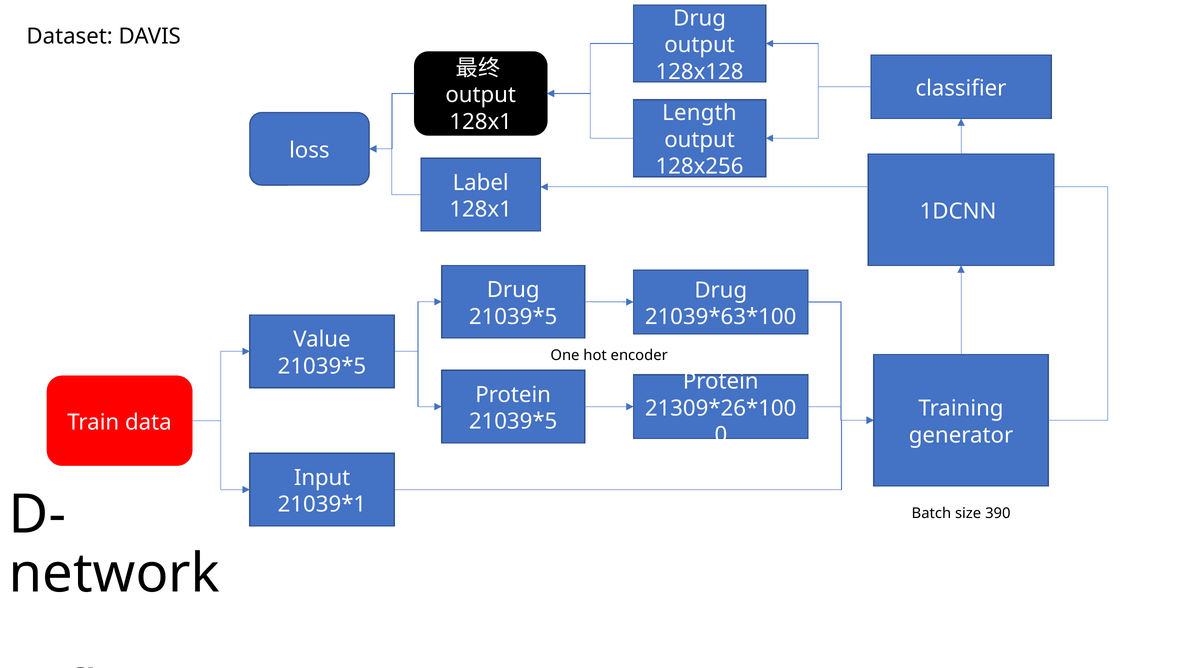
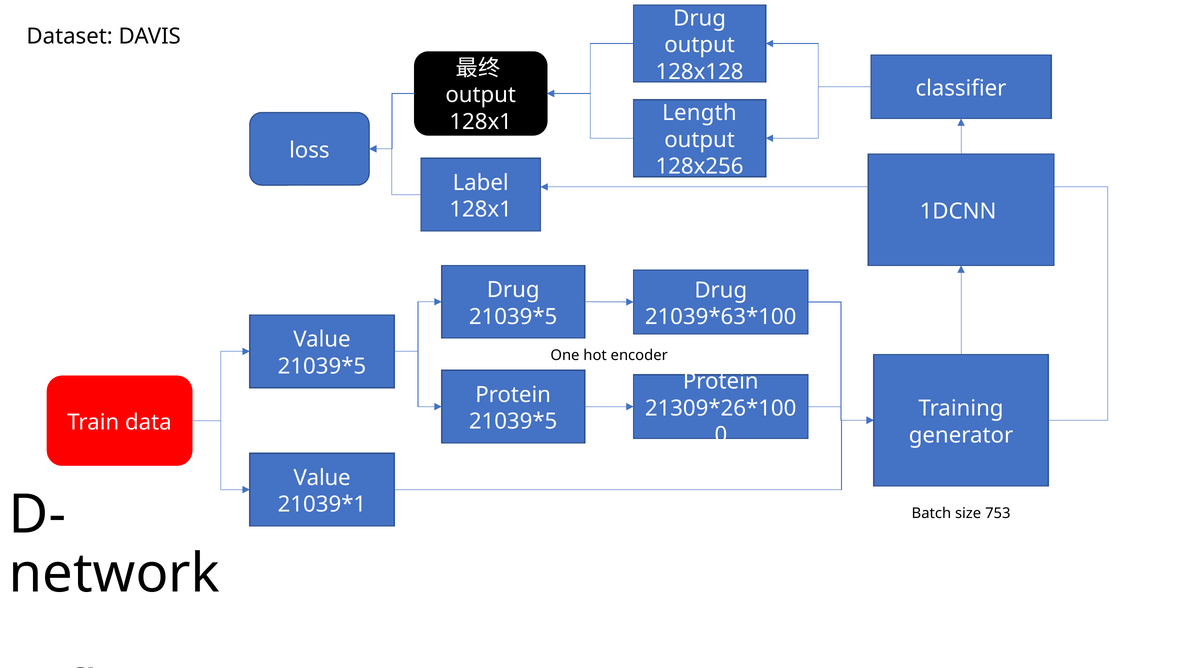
Input at (322, 478): Input -> Value
390: 390 -> 753
